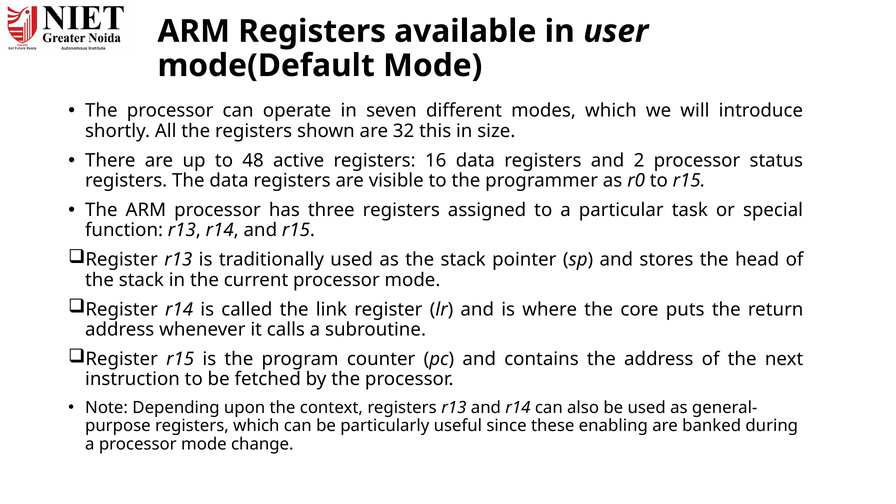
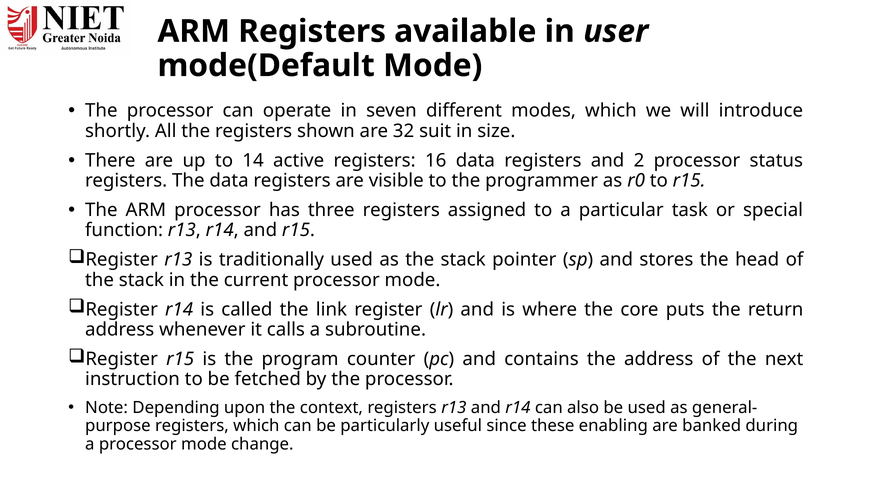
this: this -> suit
48: 48 -> 14
